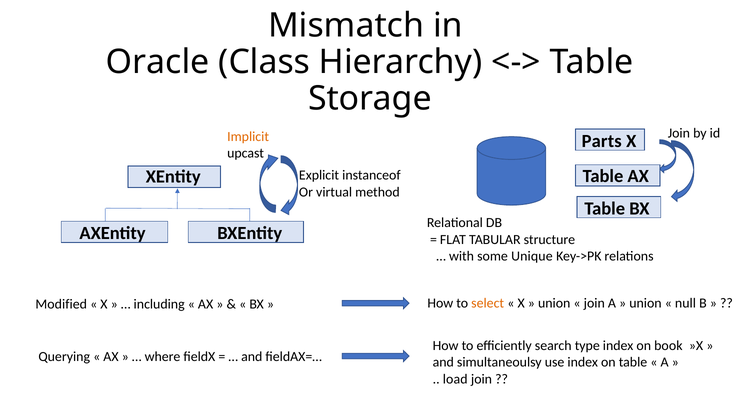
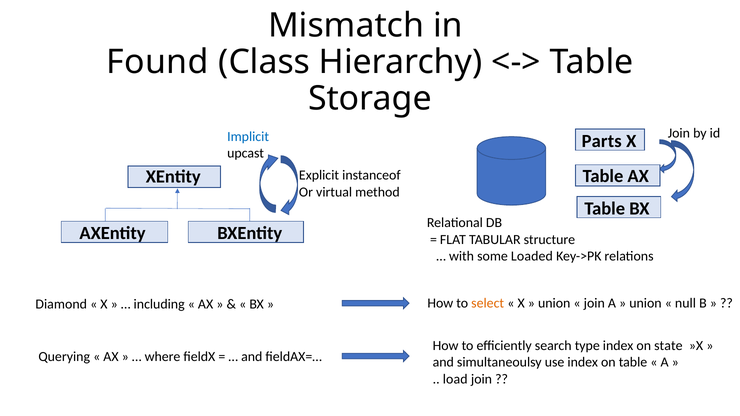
Oracle: Oracle -> Found
Implicit colour: orange -> blue
Unique: Unique -> Loaded
Modified: Modified -> Diamond
book: book -> state
